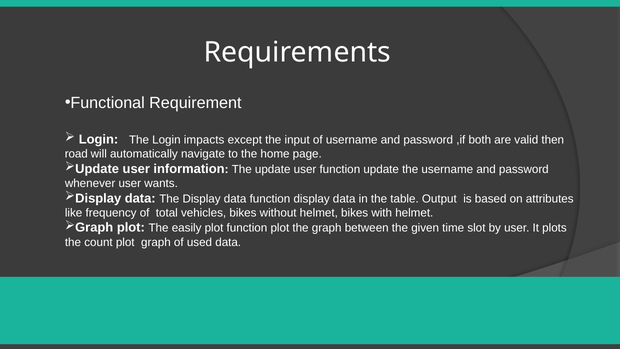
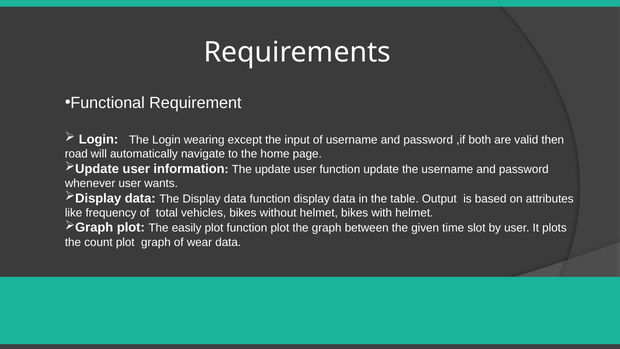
impacts: impacts -> wearing
used: used -> wear
